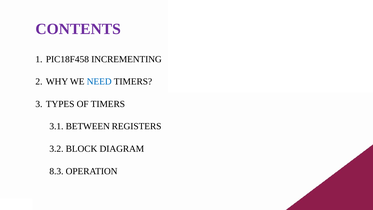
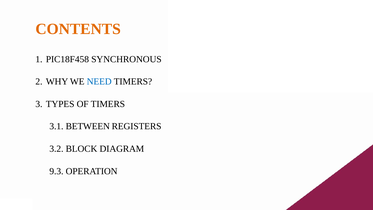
CONTENTS colour: purple -> orange
INCREMENTING: INCREMENTING -> SYNCHRONOUS
8.3: 8.3 -> 9.3
